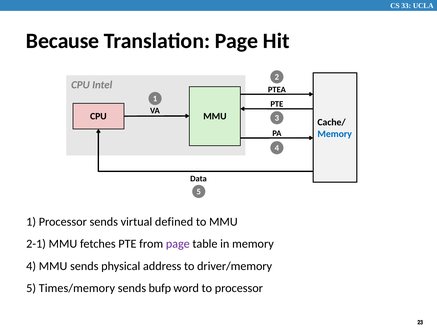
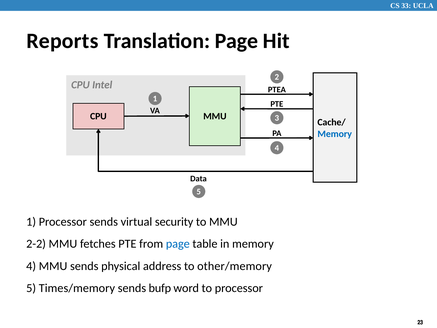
Because: Because -> Reports
defined: defined -> security
2-1: 2-1 -> 2-2
page at (178, 244) colour: purple -> blue
driver/memory: driver/memory -> other/memory
